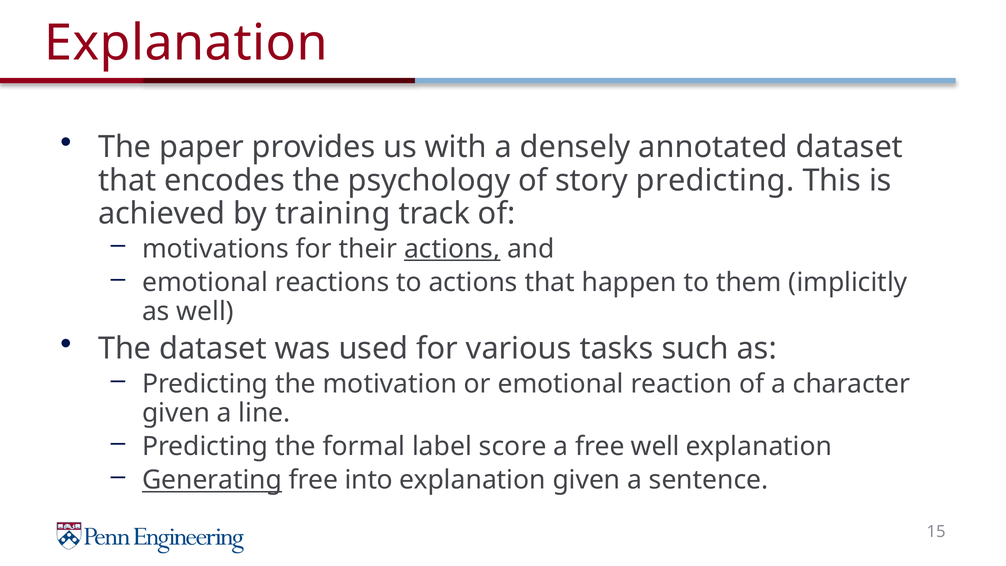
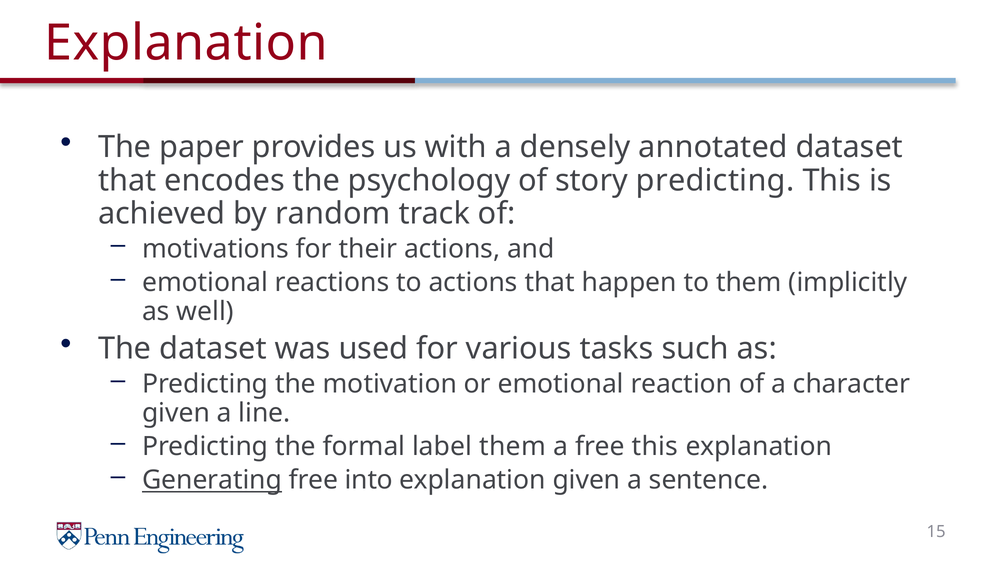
training: training -> random
actions at (452, 249) underline: present -> none
label score: score -> them
free well: well -> this
